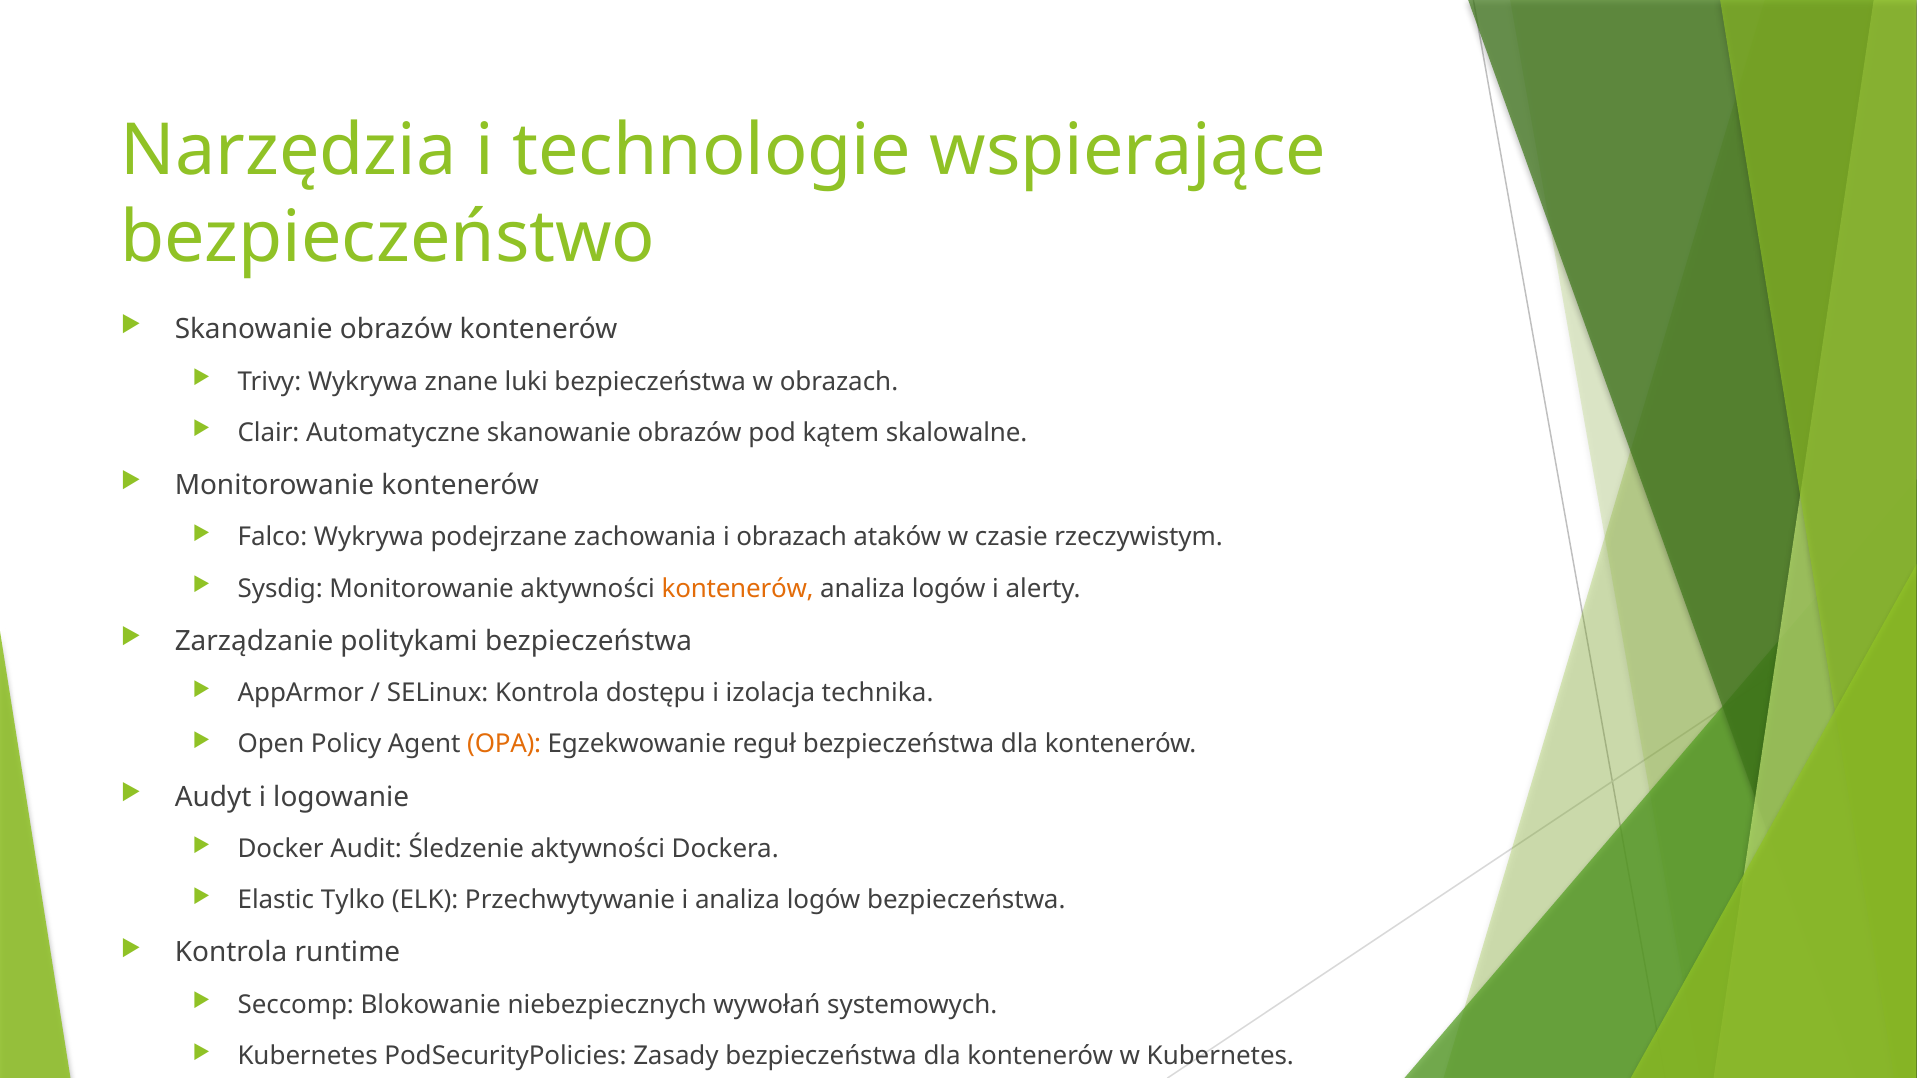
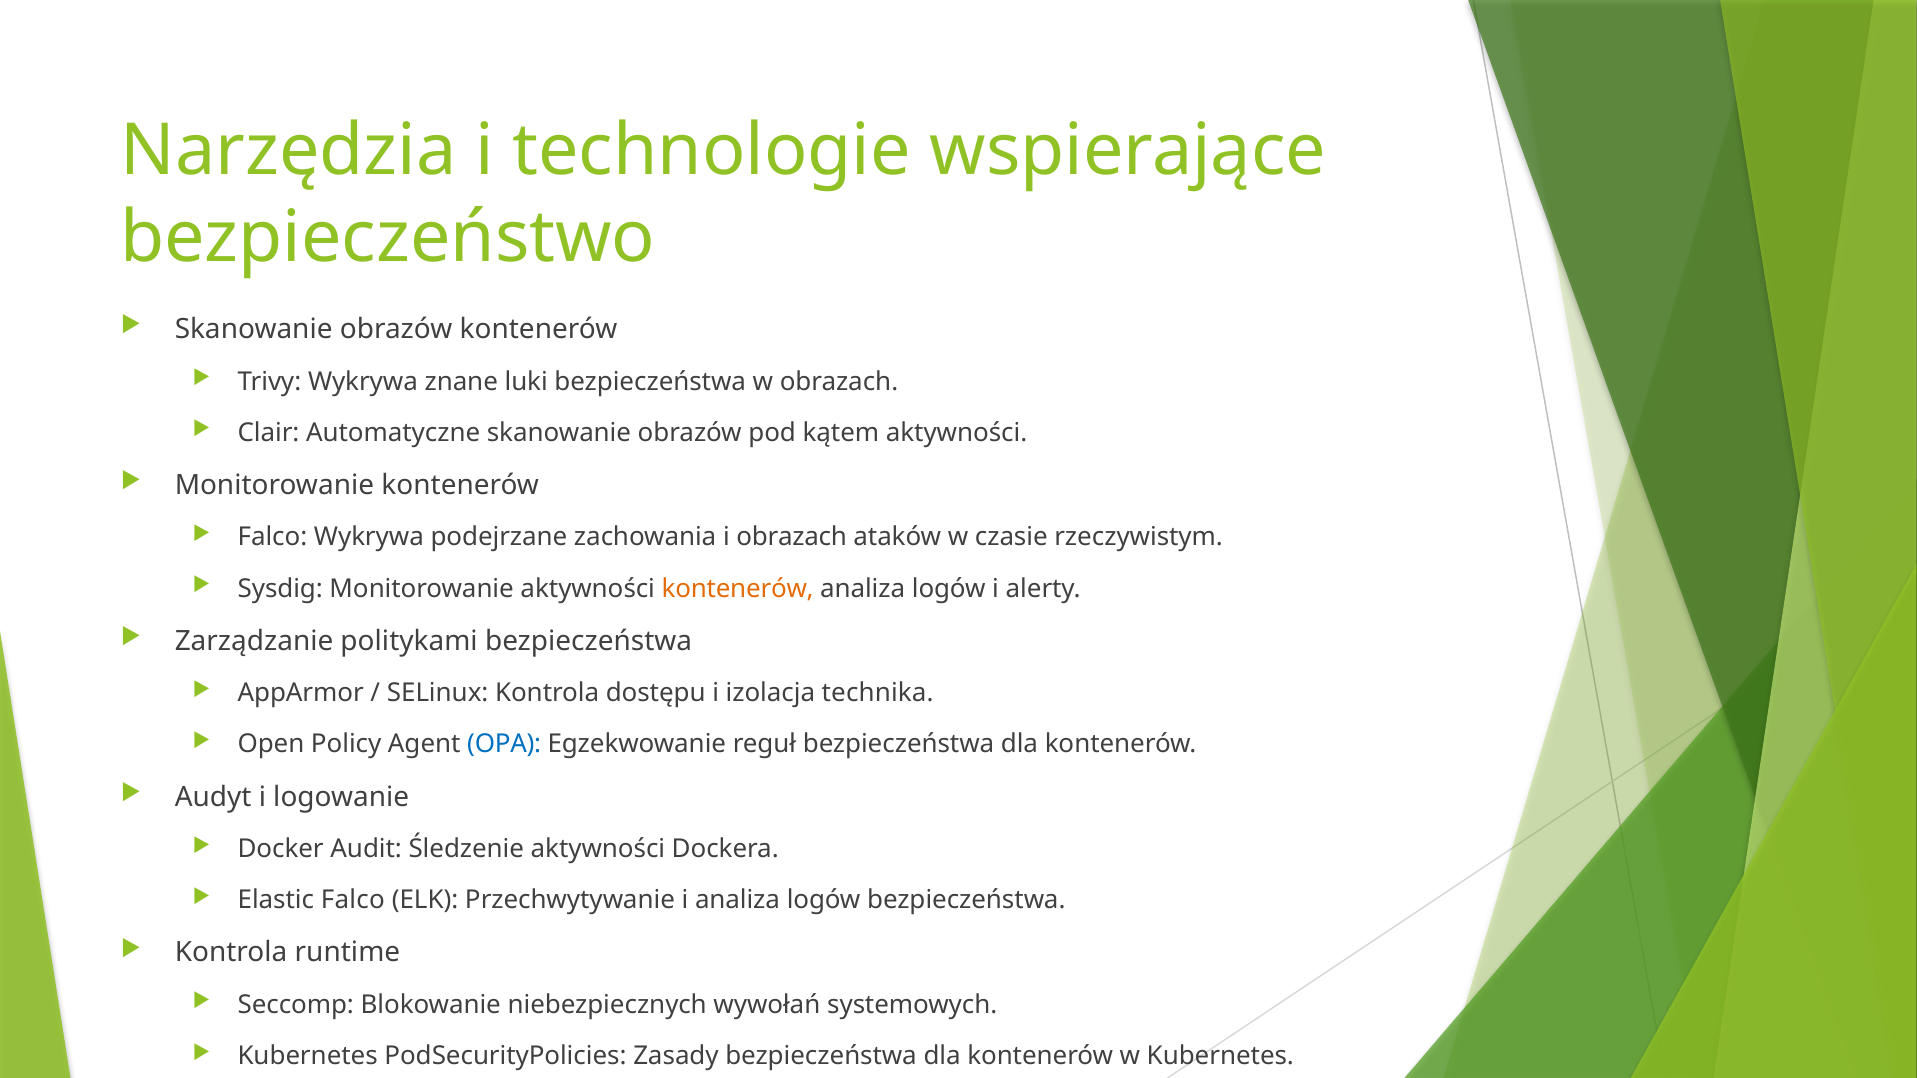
kątem skalowalne: skalowalne -> aktywności
OPA colour: orange -> blue
Elastic Tylko: Tylko -> Falco
